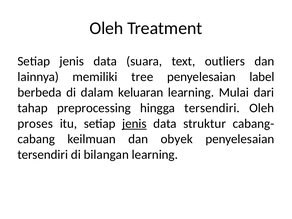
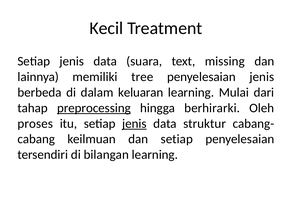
Oleh at (106, 28): Oleh -> Kecil
outliers: outliers -> missing
penyelesaian label: label -> jenis
preprocessing underline: none -> present
hingga tersendiri: tersendiri -> berhirarki
dan obyek: obyek -> setiap
